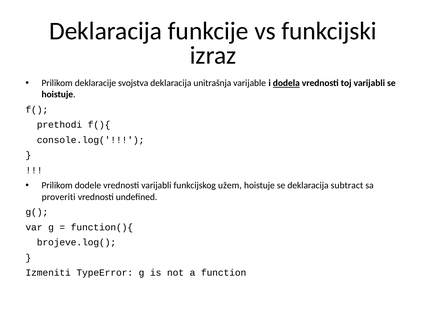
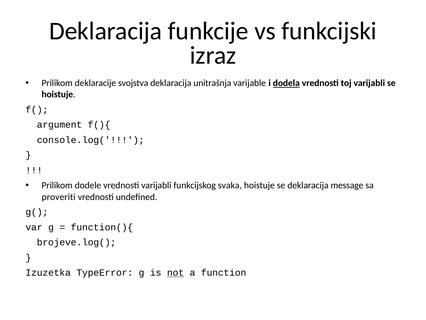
prethodi: prethodi -> argument
užem: užem -> svaka
subtract: subtract -> message
Izmeniti: Izmeniti -> Izuzetka
not underline: none -> present
